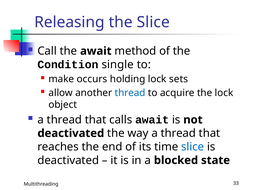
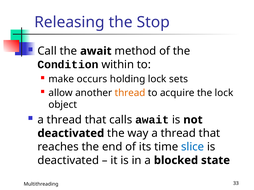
the Slice: Slice -> Stop
single: single -> within
thread at (130, 93) colour: blue -> orange
